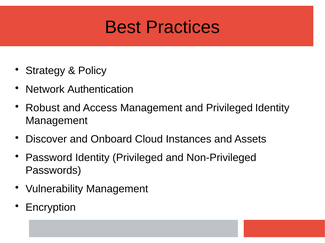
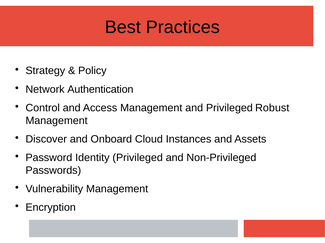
Robust: Robust -> Control
Privileged Identity: Identity -> Robust
